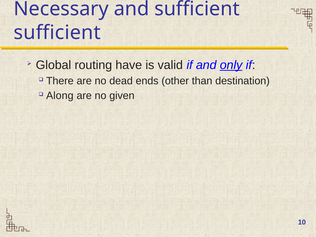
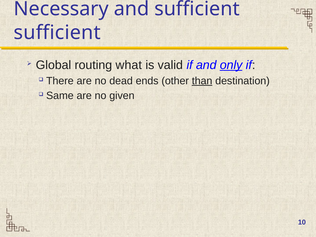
have: have -> what
than underline: none -> present
Along: Along -> Same
